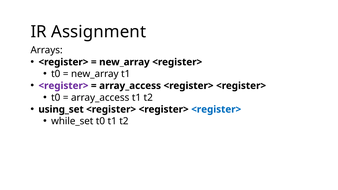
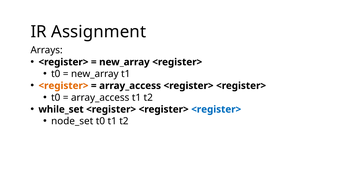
<register> at (63, 86) colour: purple -> orange
using_set: using_set -> while_set
while_set: while_set -> node_set
